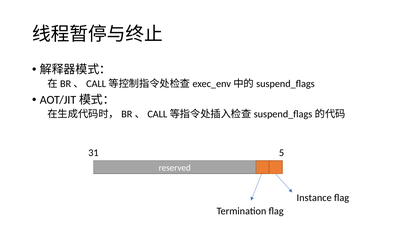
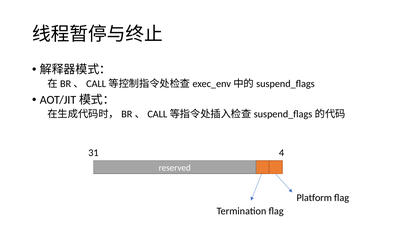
5: 5 -> 4
Instance: Instance -> Platform
